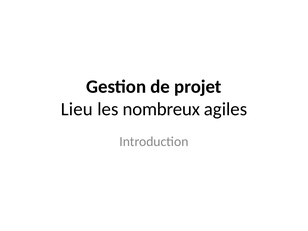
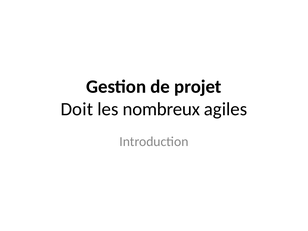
Lieu: Lieu -> Doit
